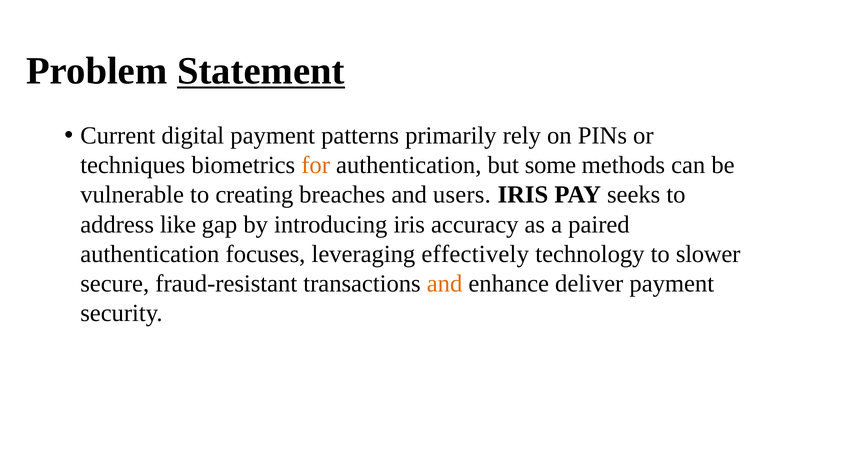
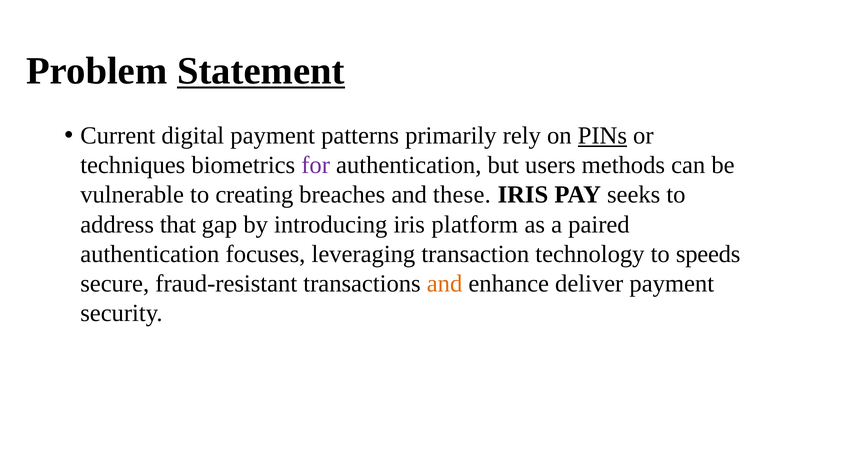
PINs underline: none -> present
for colour: orange -> purple
some: some -> users
users: users -> these
like: like -> that
accuracy: accuracy -> platform
effectively: effectively -> transaction
slower: slower -> speeds
